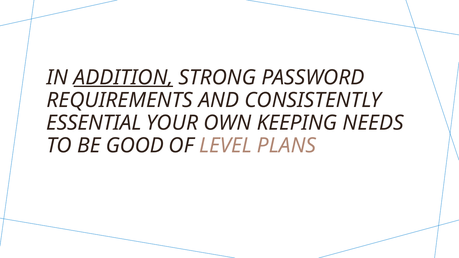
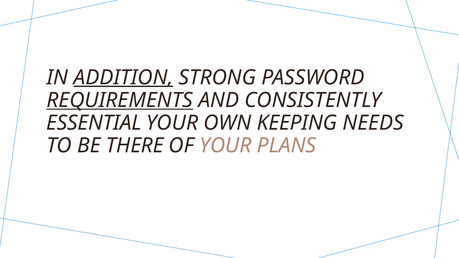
REQUIREMENTS underline: none -> present
GOOD: GOOD -> THERE
OF LEVEL: LEVEL -> YOUR
